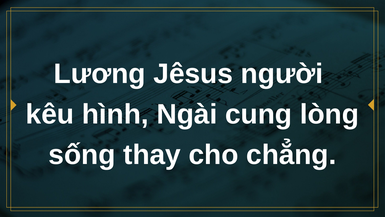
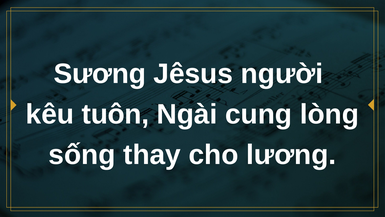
Lương: Lương -> Sương
hình: hình -> tuôn
chẳng: chẳng -> lương
